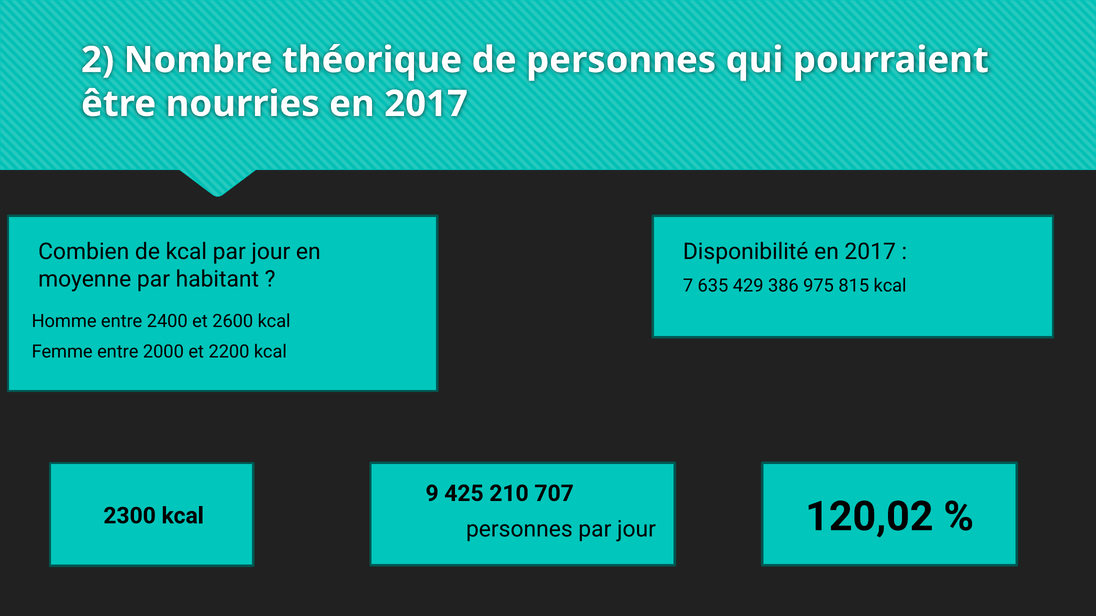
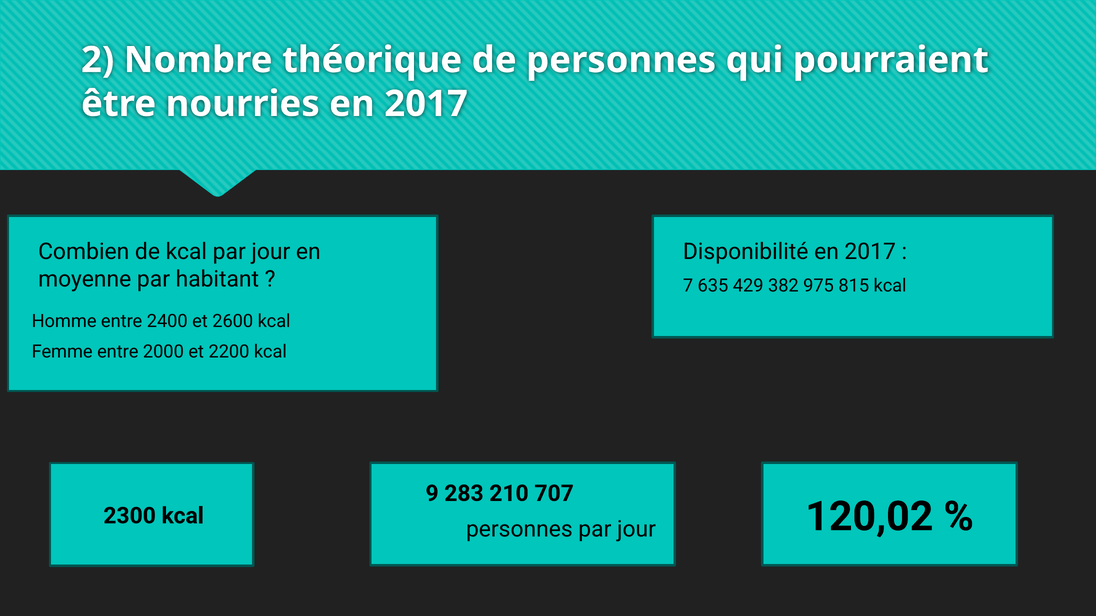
386: 386 -> 382
425: 425 -> 283
